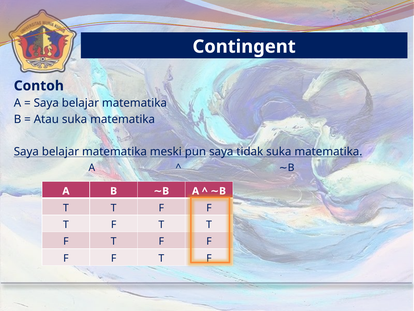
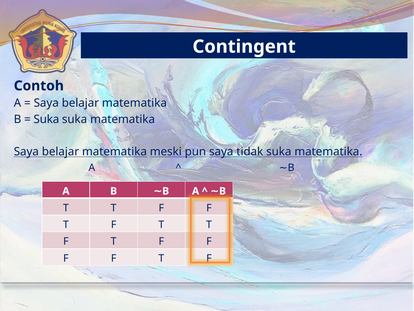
Atau at (46, 119): Atau -> Suka
